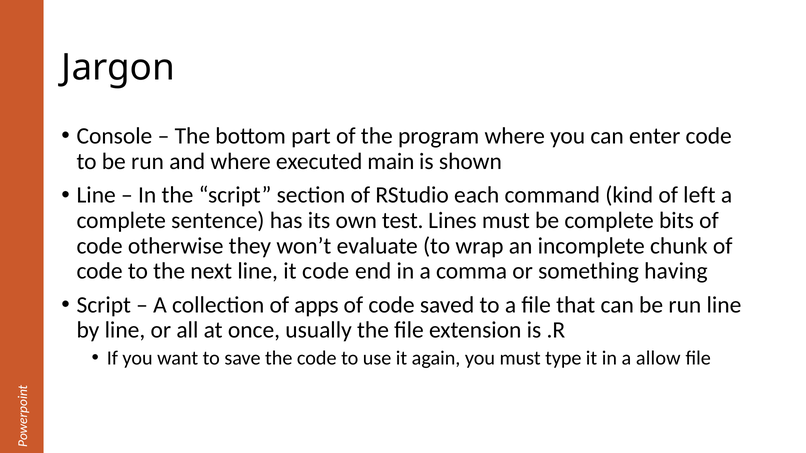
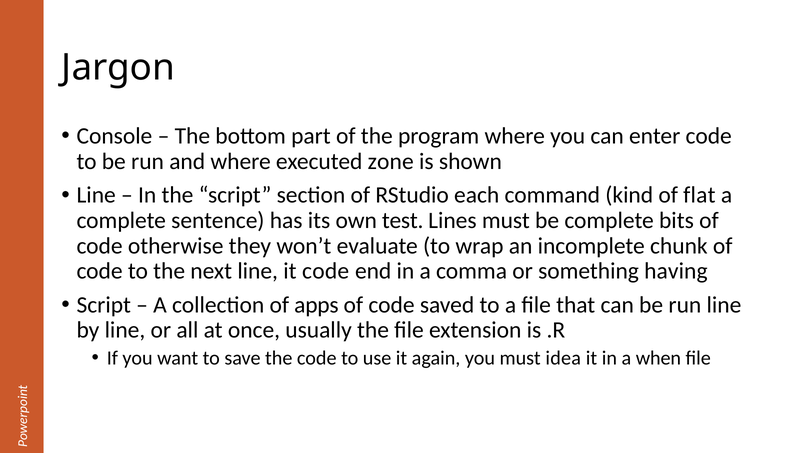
main: main -> zone
left: left -> flat
type: type -> idea
allow: allow -> when
